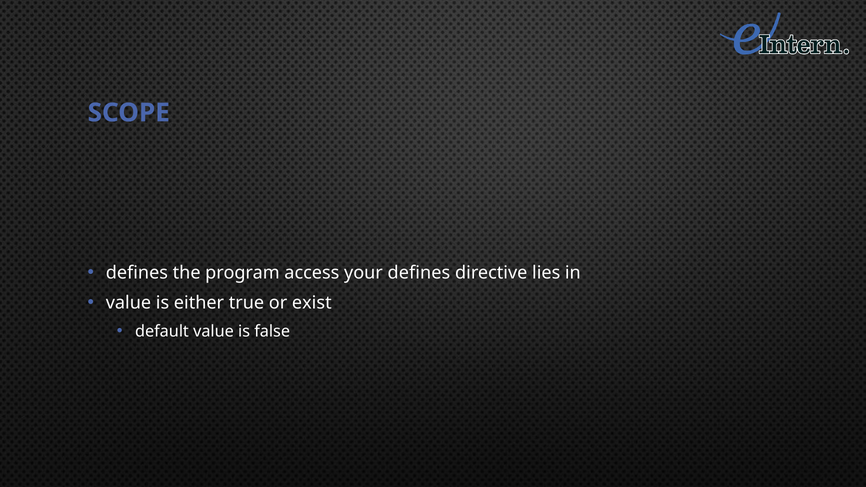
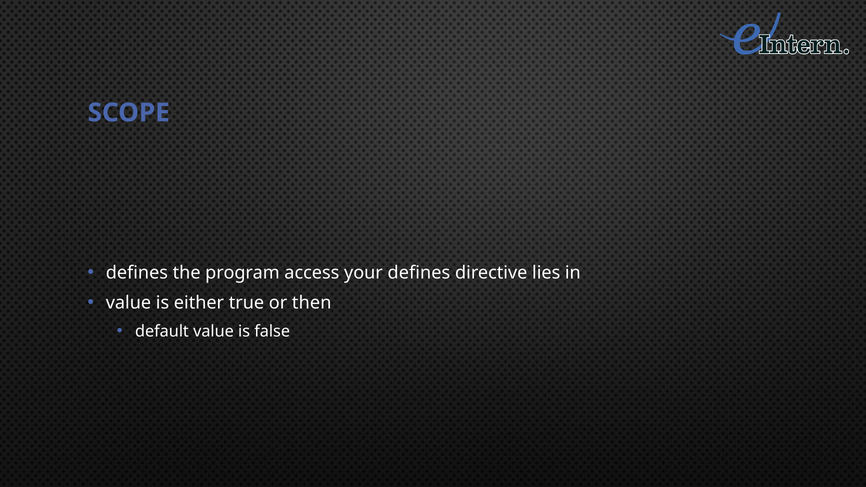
exist: exist -> then
